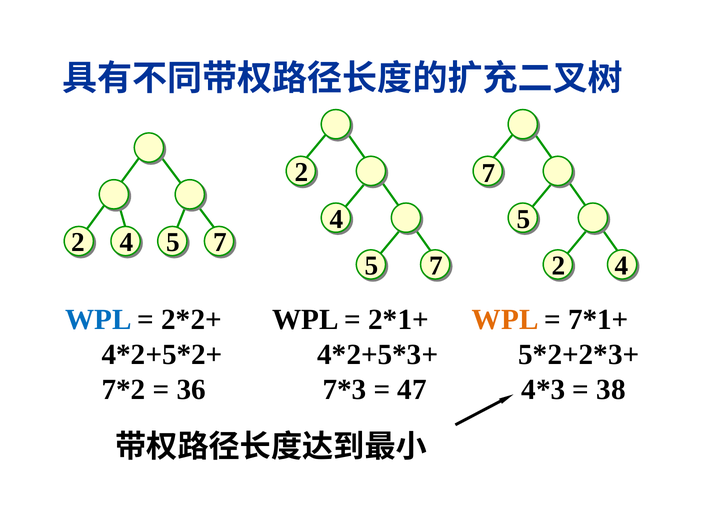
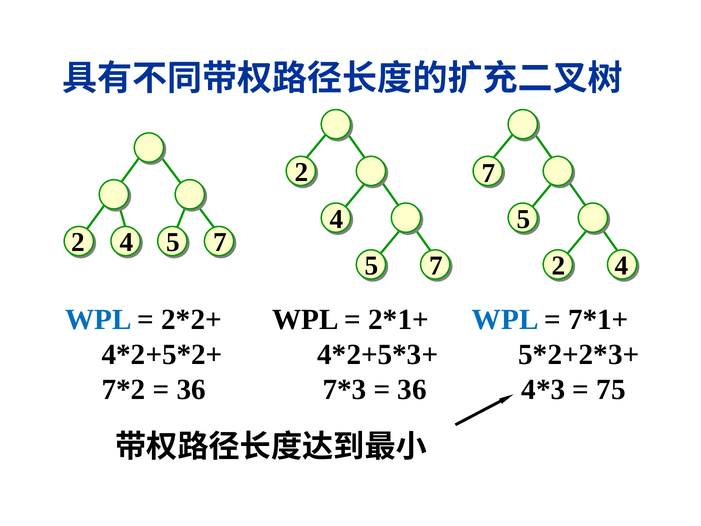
WPL at (505, 319) colour: orange -> blue
47 at (412, 390): 47 -> 36
38: 38 -> 75
